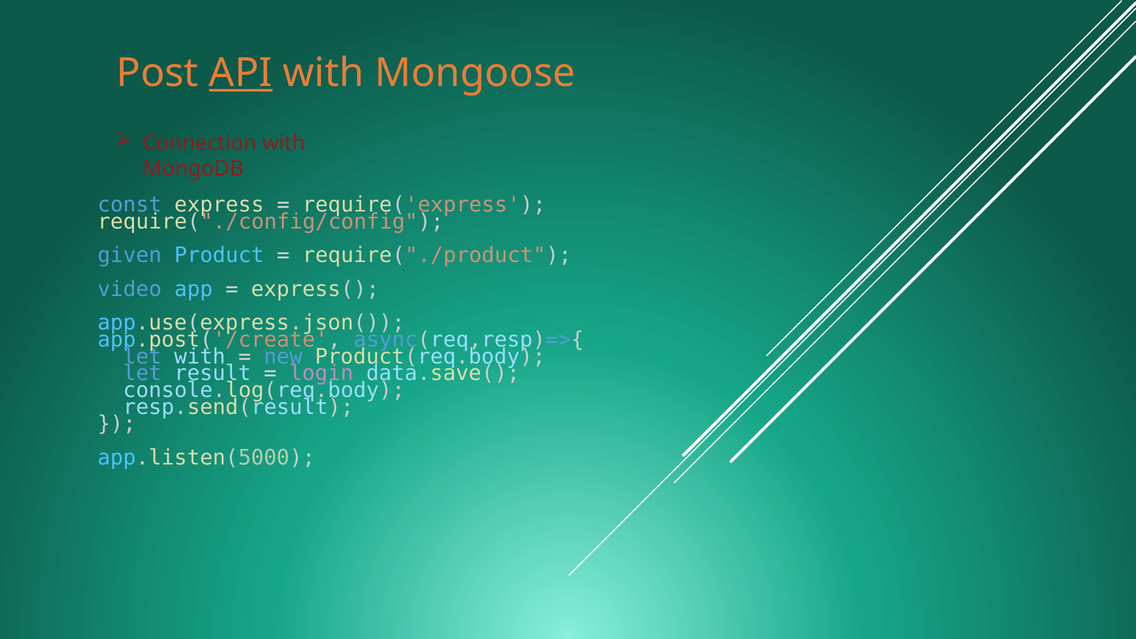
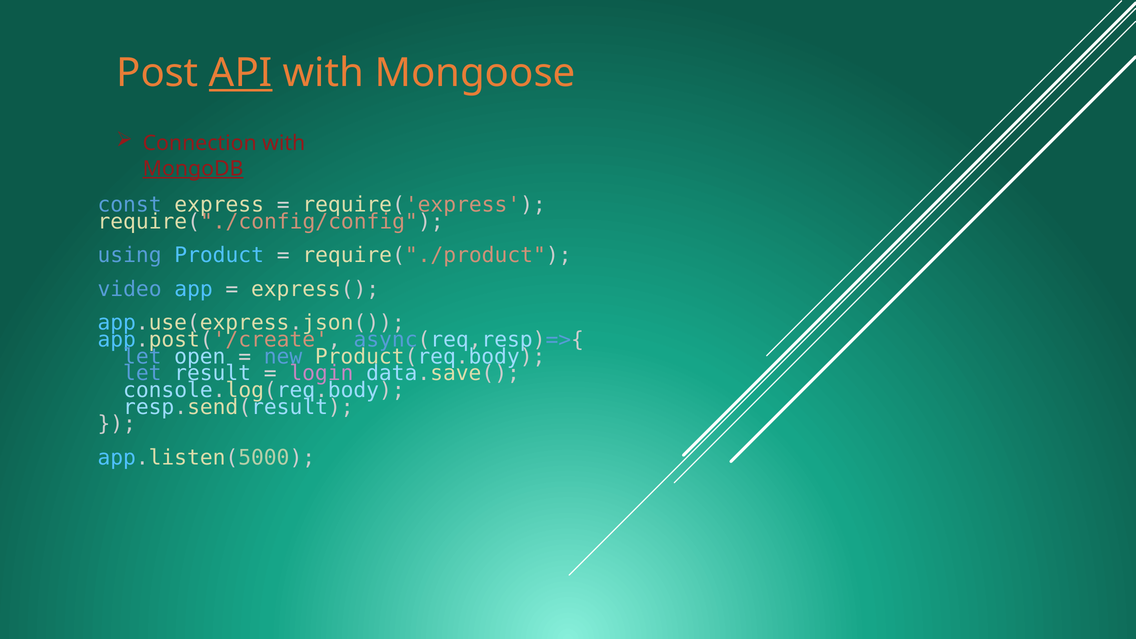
MongoDB underline: none -> present
given: given -> using
let with: with -> open
